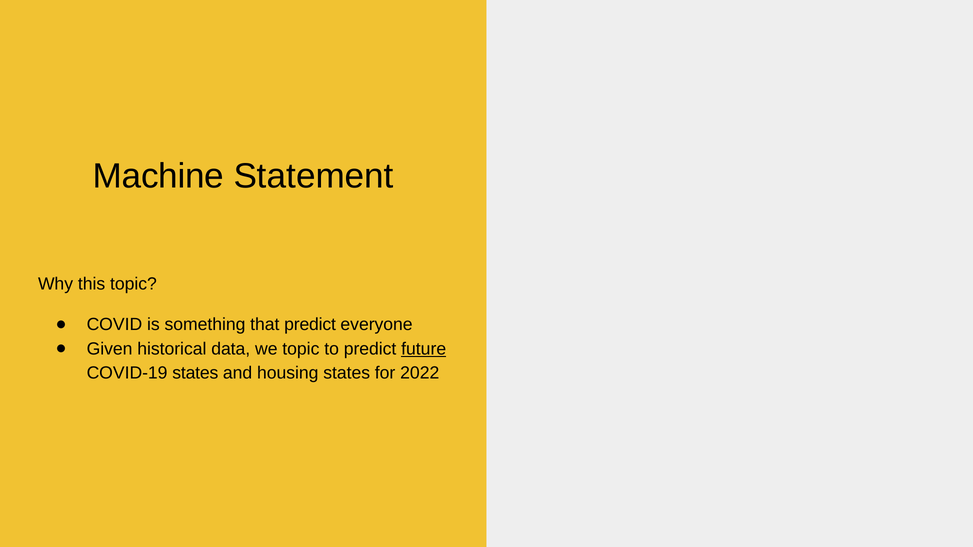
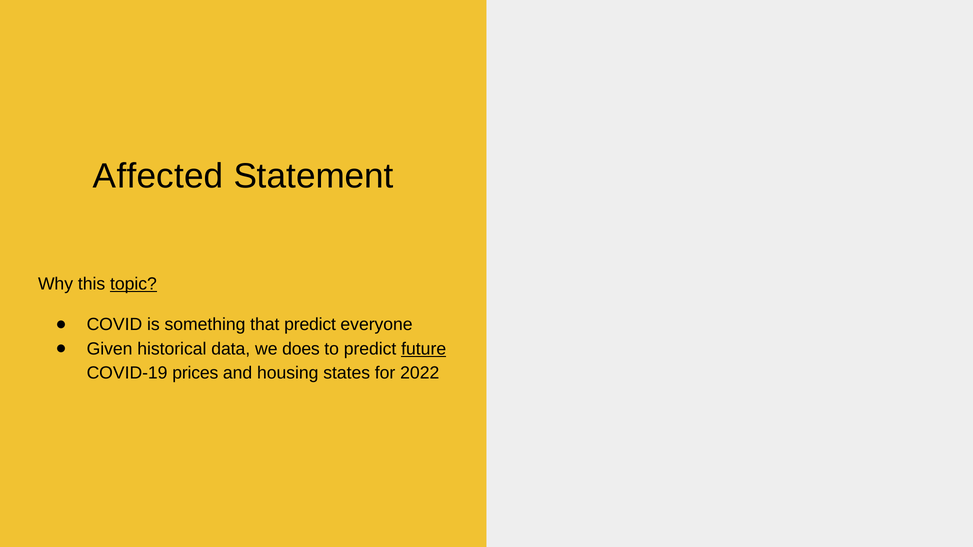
Machine: Machine -> Affected
topic at (133, 284) underline: none -> present
we topic: topic -> does
COVID-19 states: states -> prices
